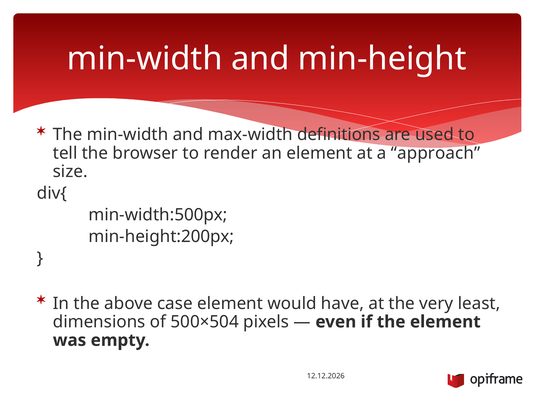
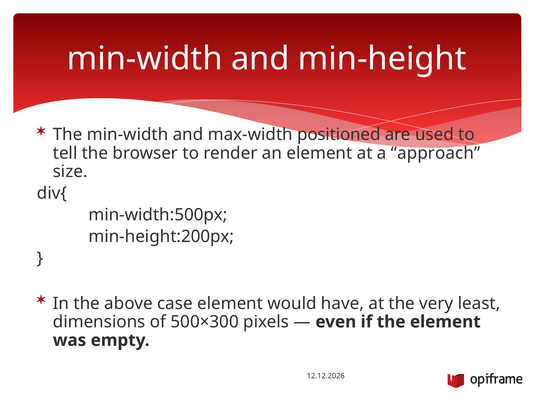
definitions: definitions -> positioned
500×504: 500×504 -> 500×300
